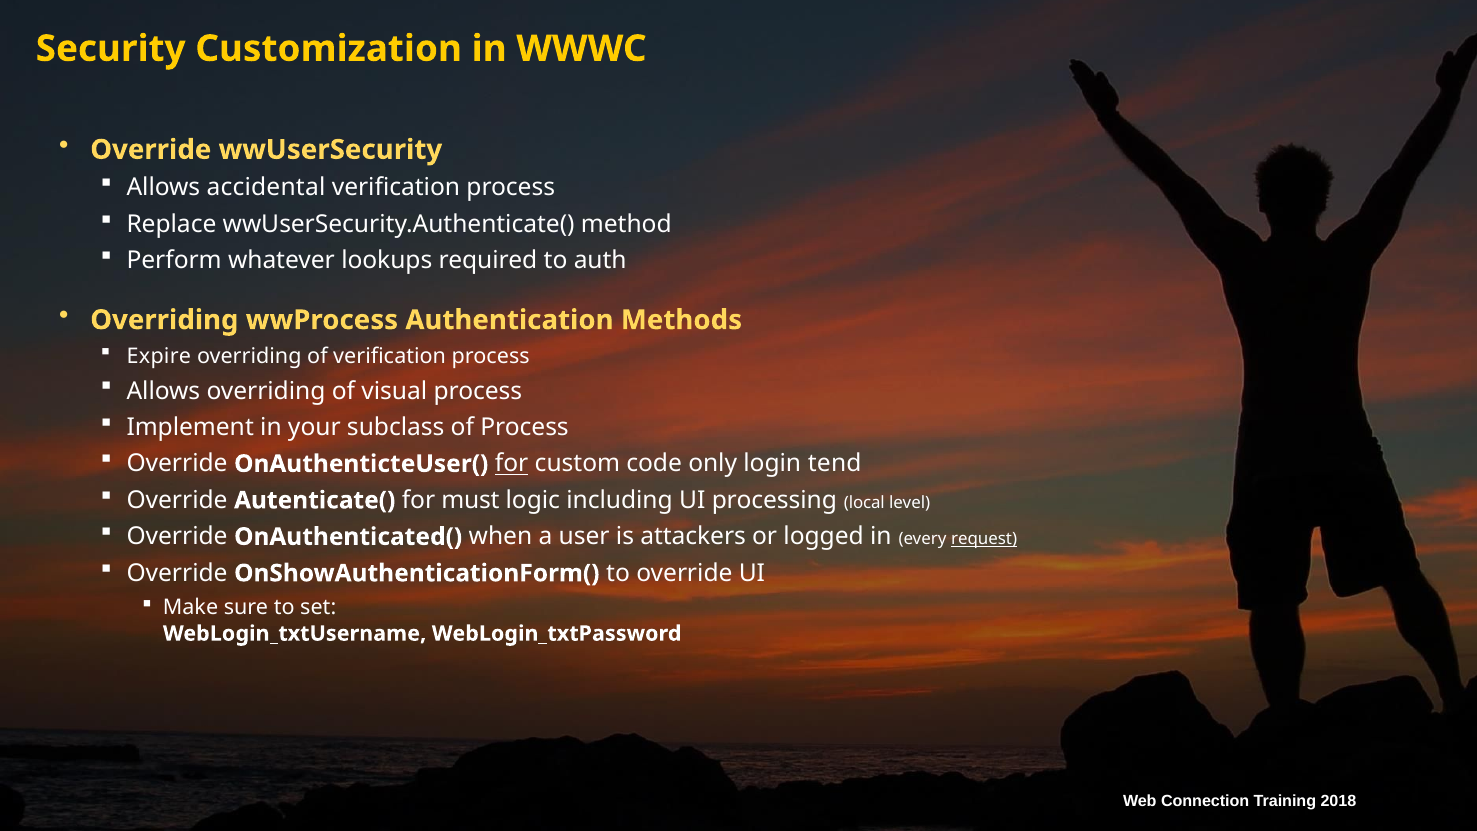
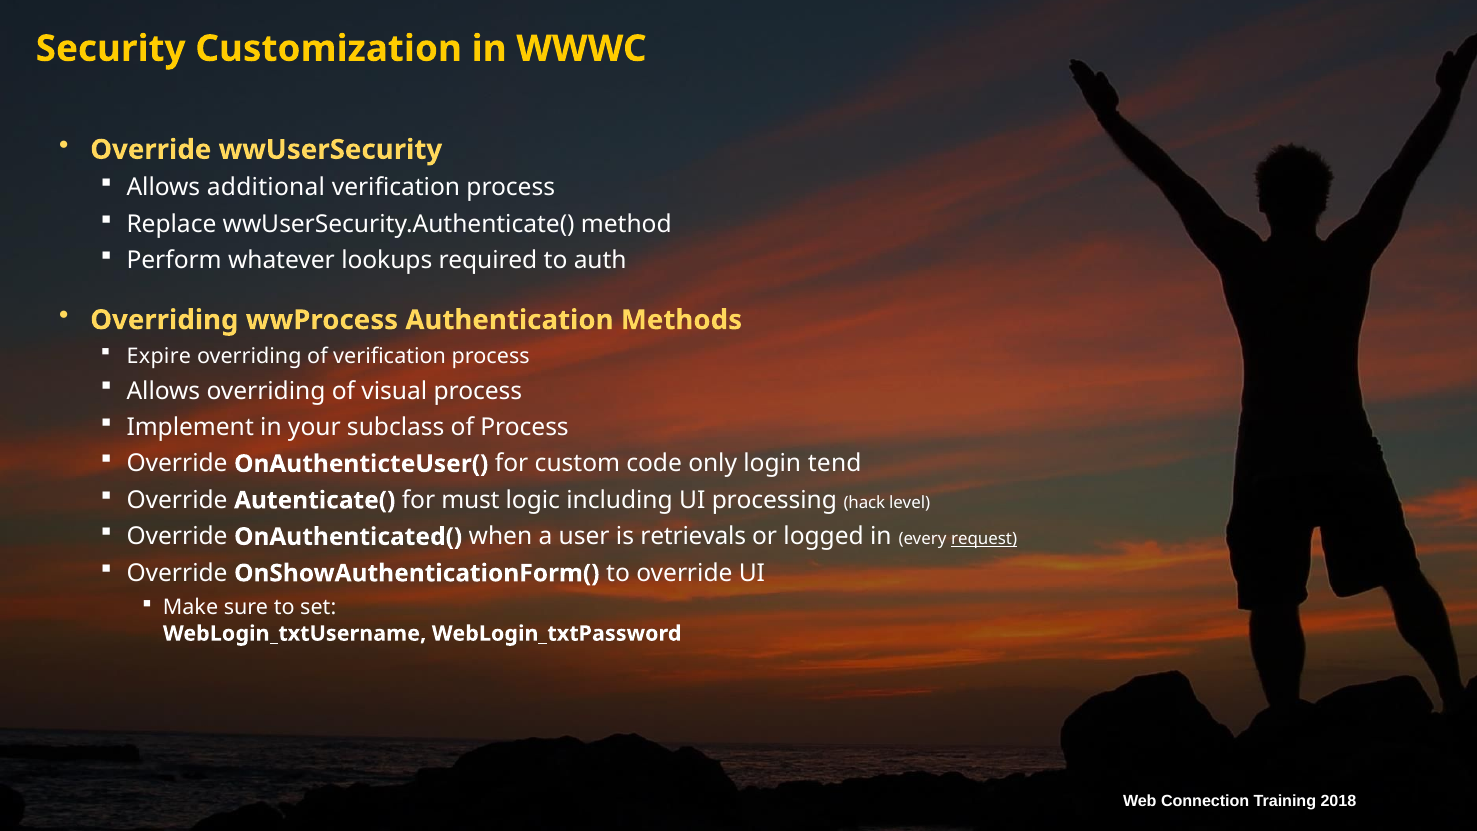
accidental: accidental -> additional
for at (512, 464) underline: present -> none
local: local -> hack
attackers: attackers -> retrievals
